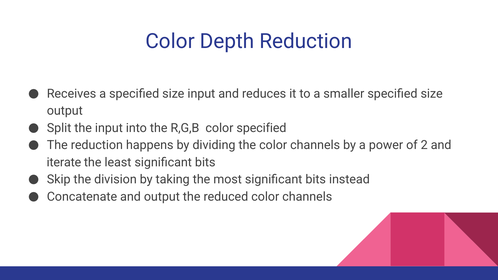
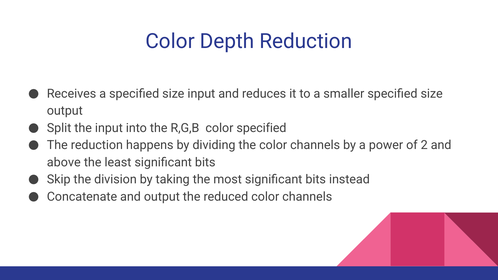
iterate: iterate -> above
